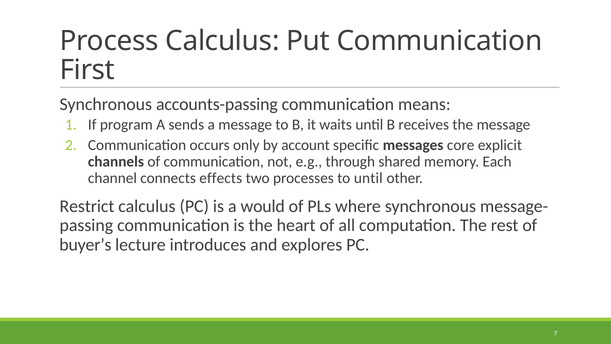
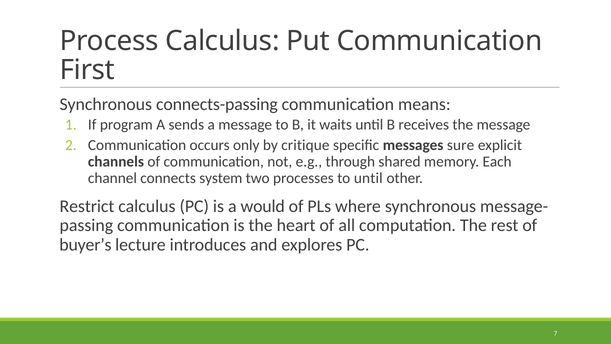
accounts-passing: accounts-passing -> connects-passing
account: account -> critique
core: core -> sure
effects: effects -> system
